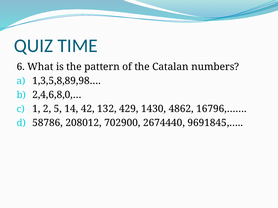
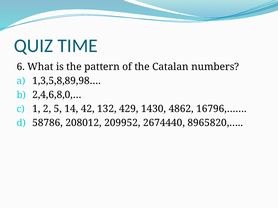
702900: 702900 -> 209952
9691845,…: 9691845,… -> 8965820,…
